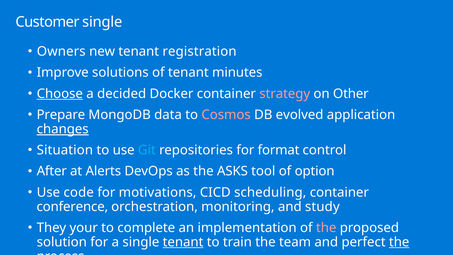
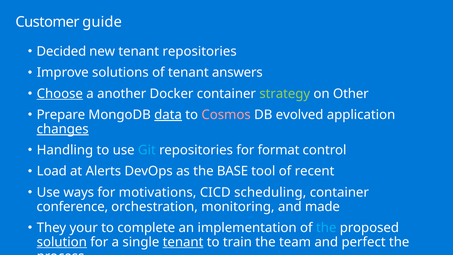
Customer single: single -> guide
Owners: Owners -> Decided
tenant registration: registration -> repositories
minutes: minutes -> answers
decided: decided -> another
strategy colour: pink -> light green
data underline: none -> present
Situation: Situation -> Handling
After: After -> Load
ASKS: ASKS -> BASE
option: option -> recent
code: code -> ways
study: study -> made
the at (326, 228) colour: pink -> light blue
solution underline: none -> present
the at (399, 242) underline: present -> none
